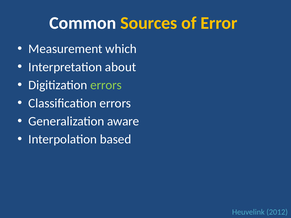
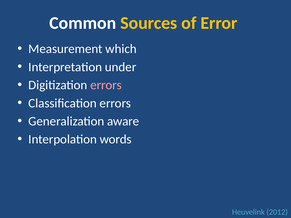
about: about -> under
errors at (106, 85) colour: light green -> pink
based: based -> words
